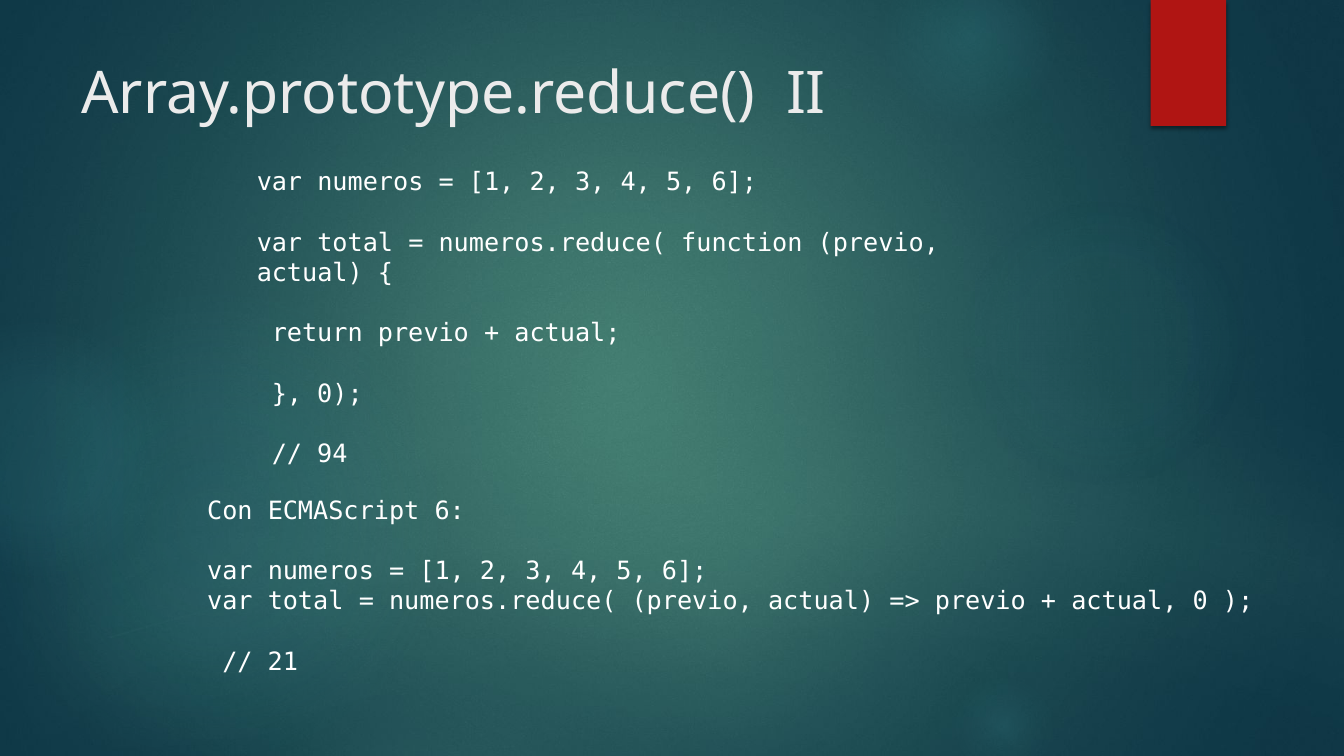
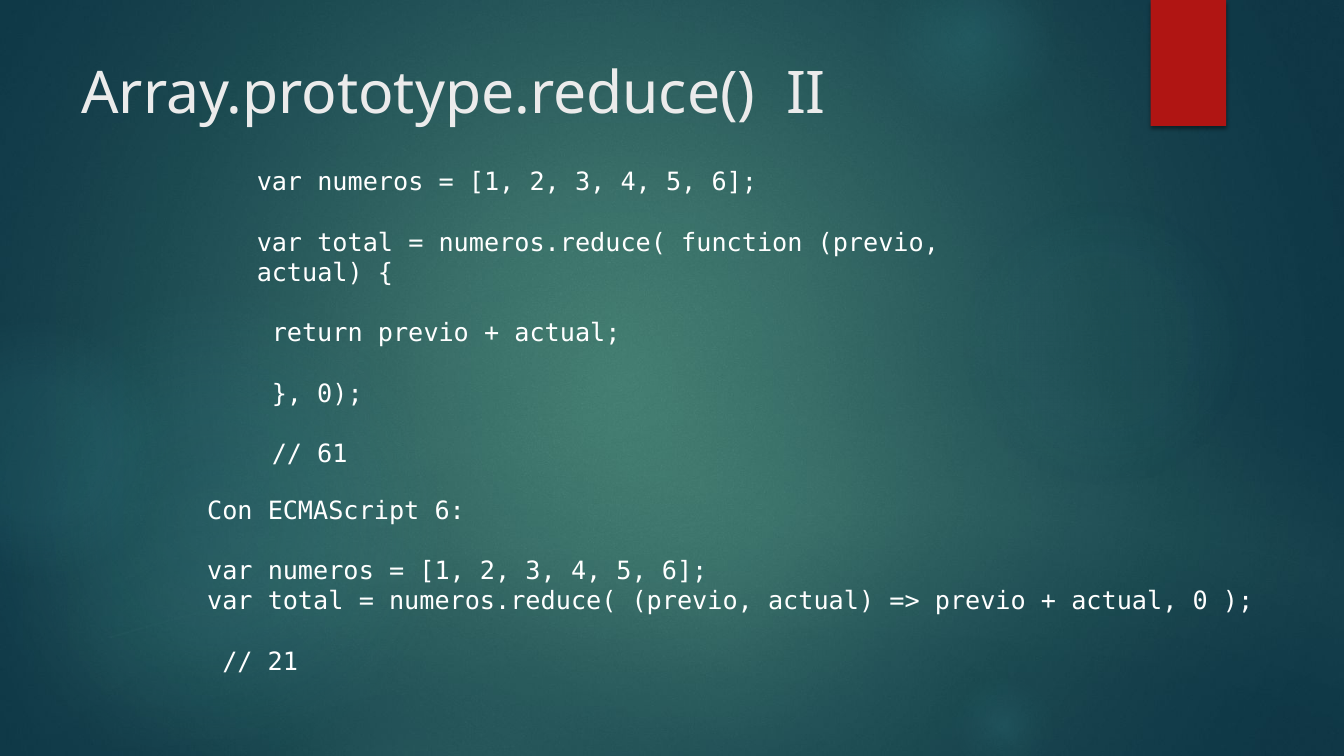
94: 94 -> 61
